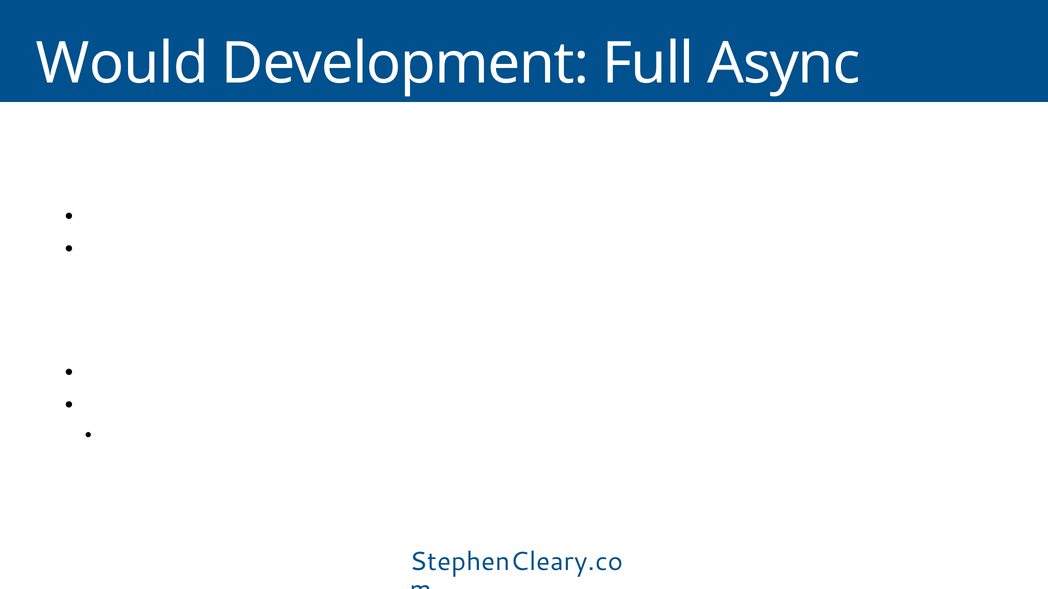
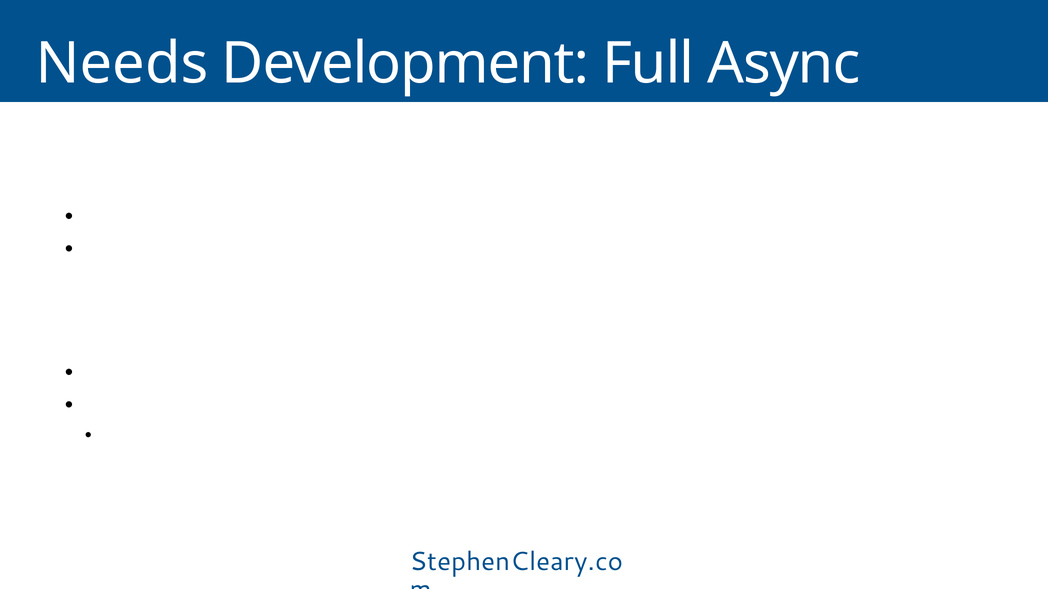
Would: Would -> Needs
